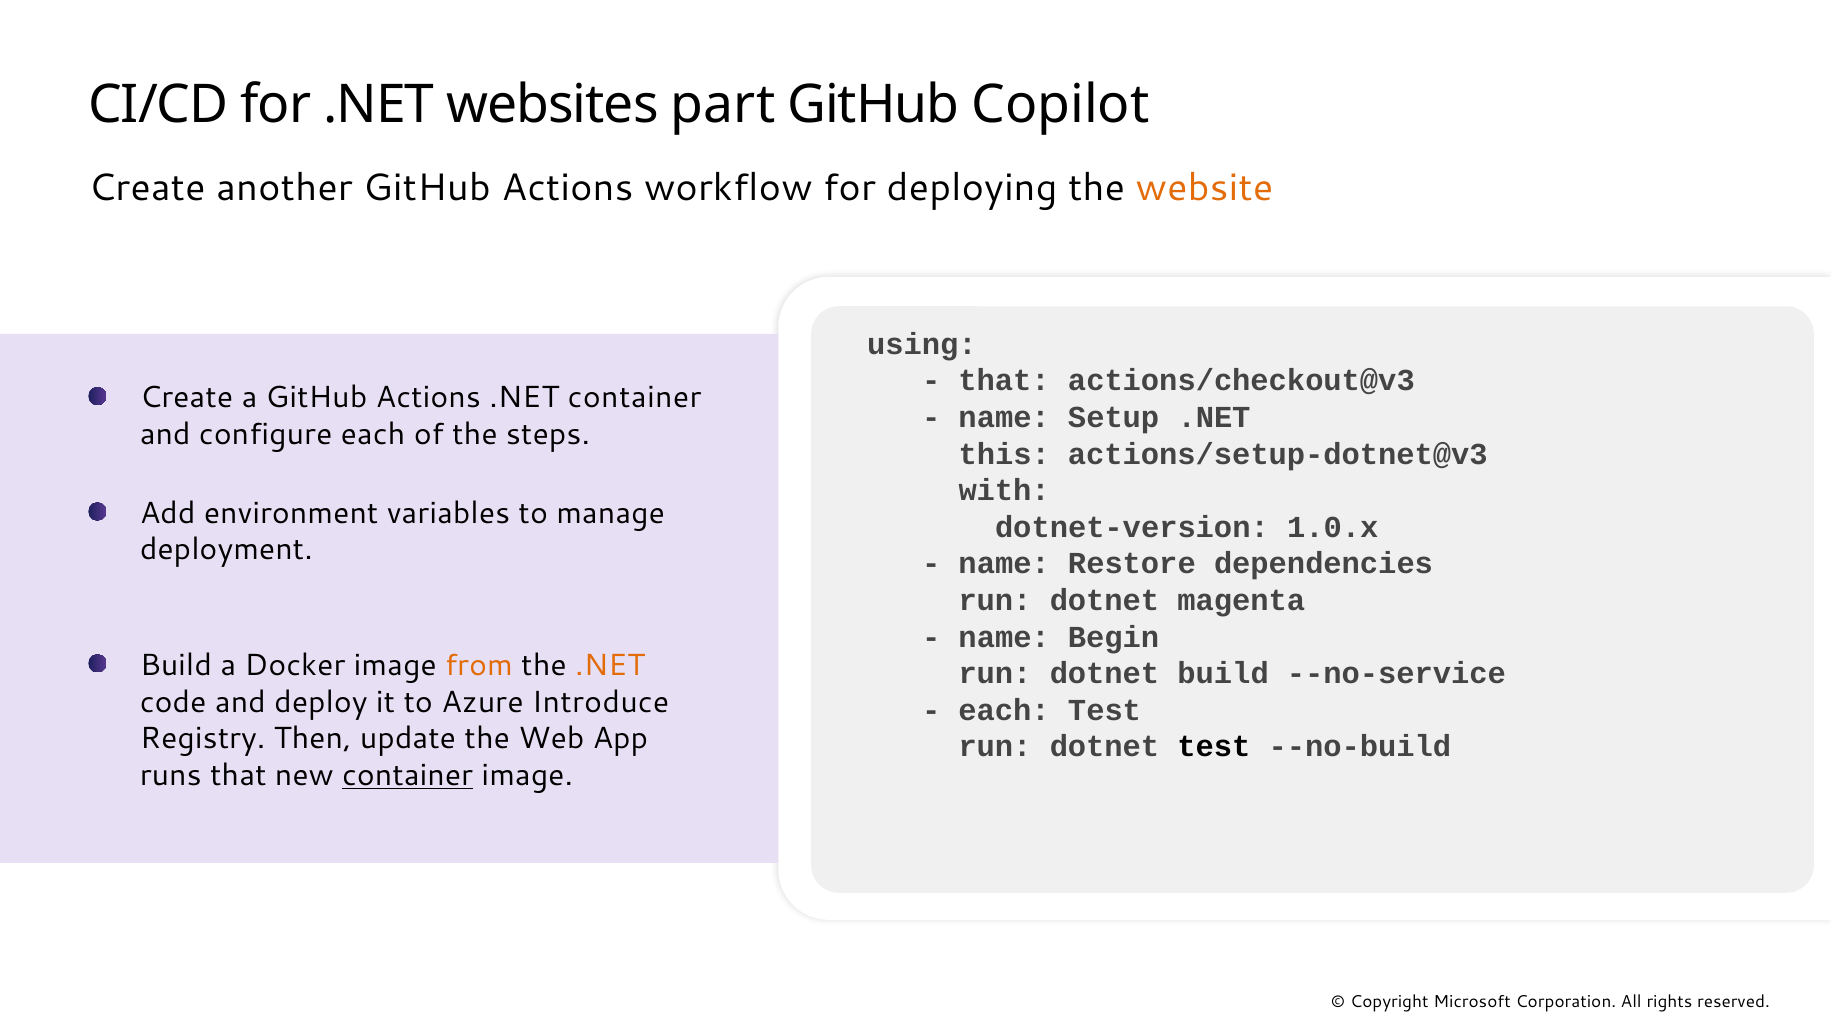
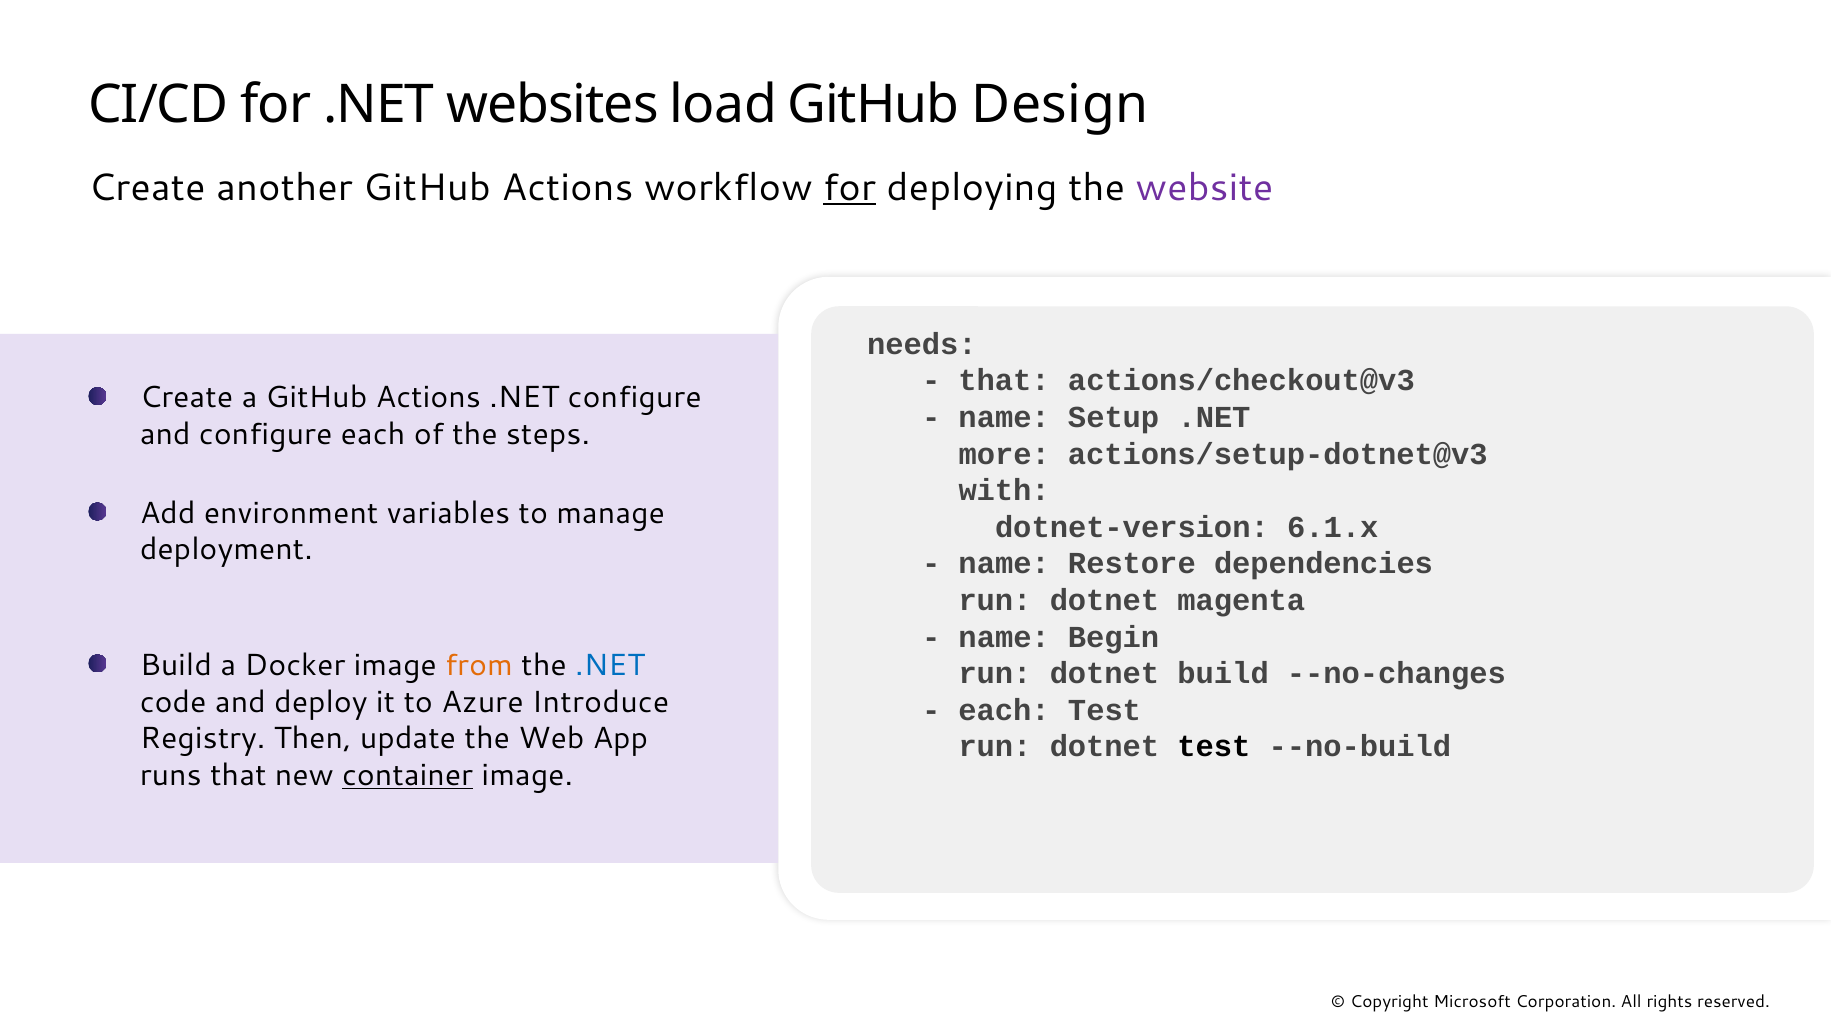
part: part -> load
Copilot: Copilot -> Design
for at (850, 188) underline: none -> present
website colour: orange -> purple
using: using -> needs
.NET container: container -> configure
this: this -> more
1.0.x: 1.0.x -> 6.1.x
.NET at (610, 666) colour: orange -> blue
--no-service: --no-service -> --no-changes
